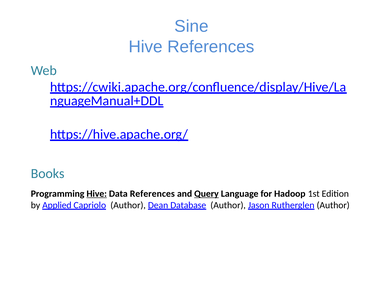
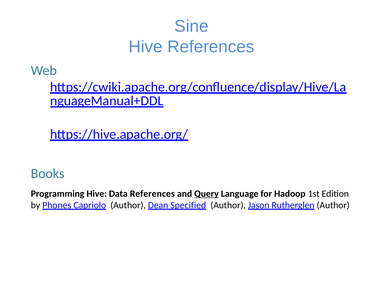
Hive at (97, 194) underline: present -> none
Applied: Applied -> Phones
Database: Database -> Specified
